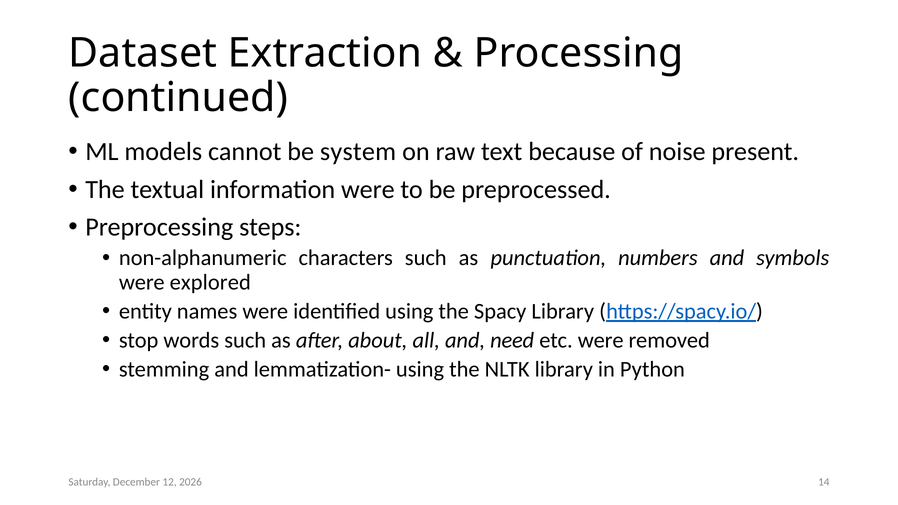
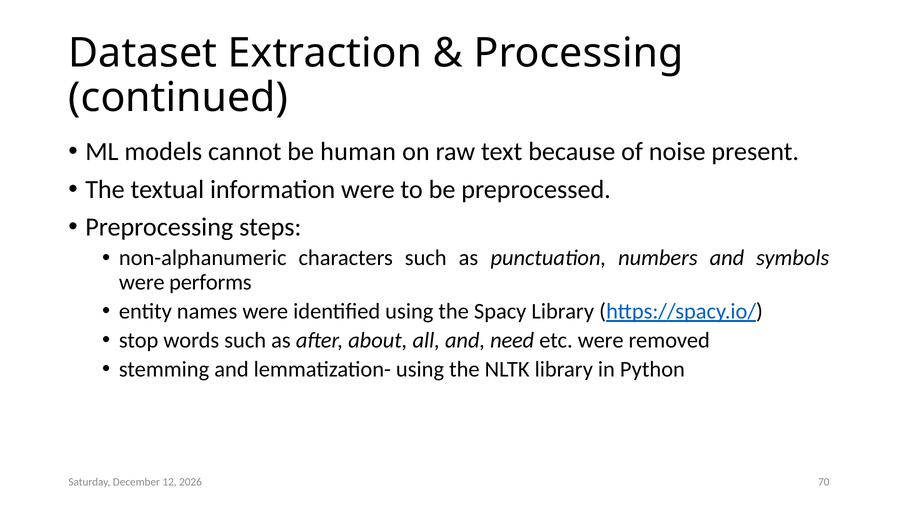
system: system -> human
explored: explored -> performs
14: 14 -> 70
